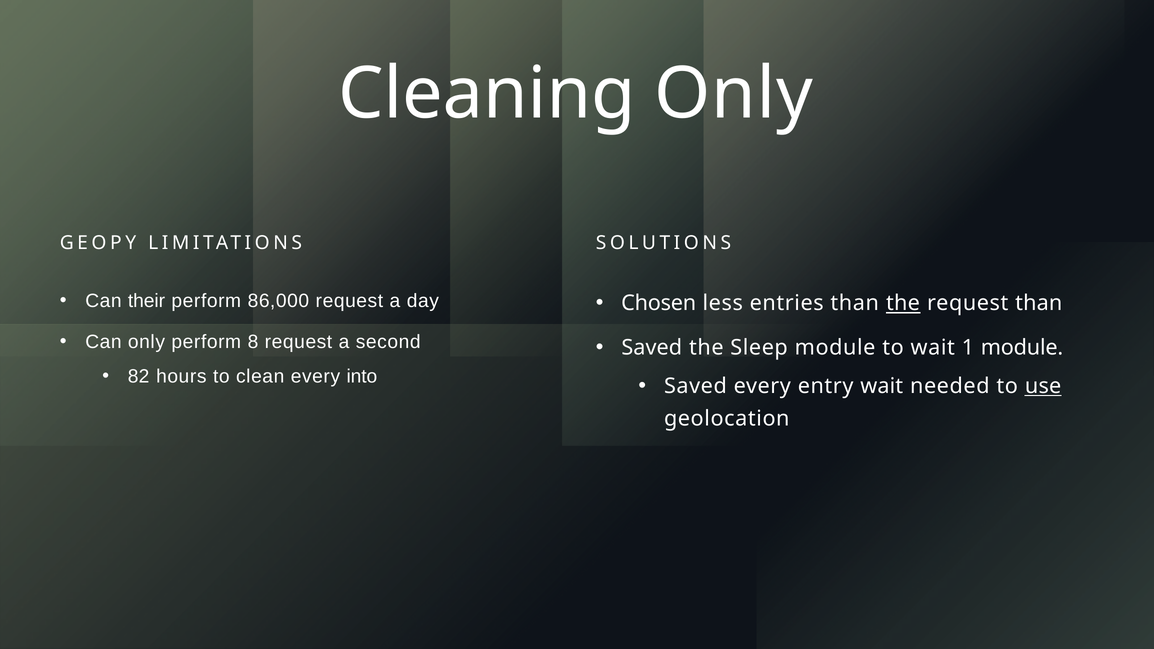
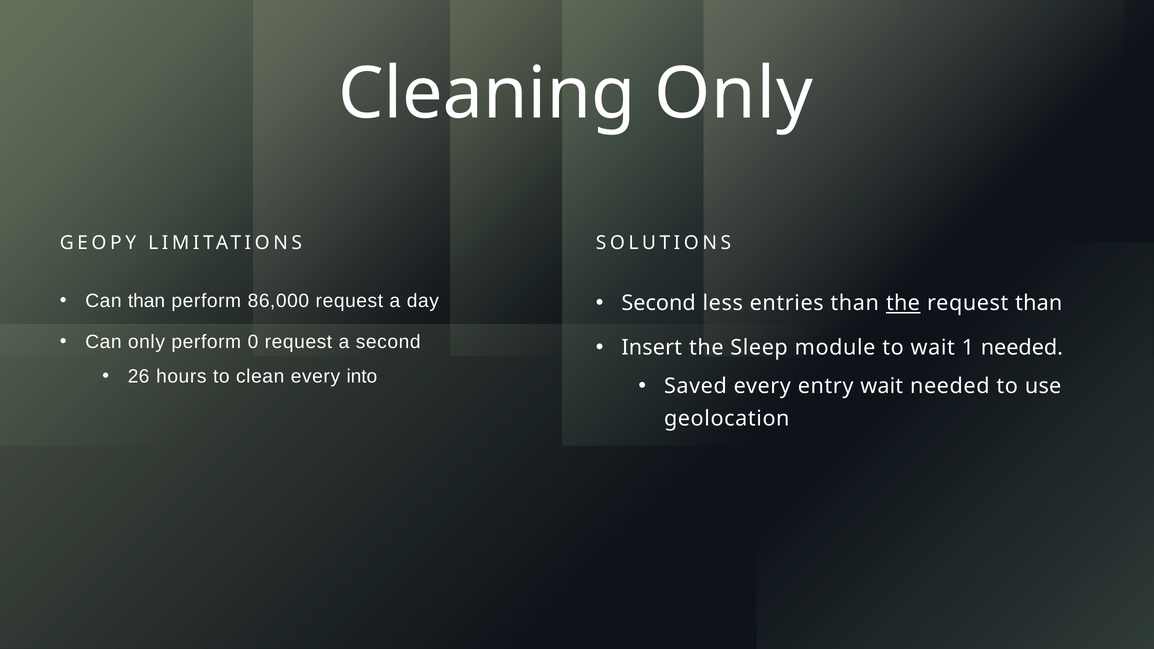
Can their: their -> than
Chosen at (659, 303): Chosen -> Second
8: 8 -> 0
Saved at (652, 348): Saved -> Insert
1 module: module -> needed
82: 82 -> 26
use underline: present -> none
